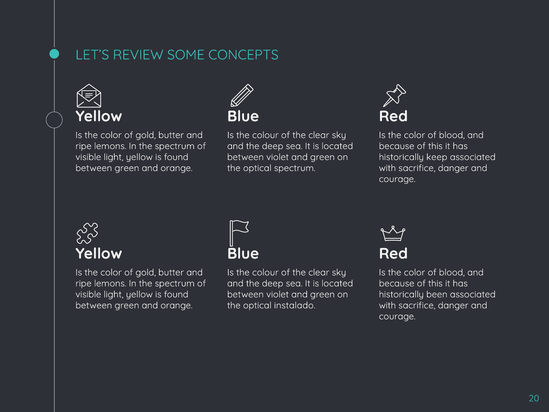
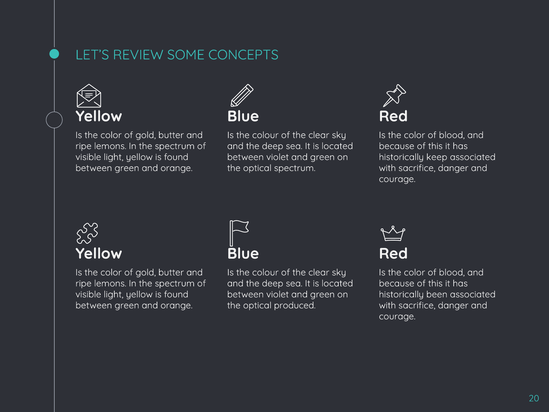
instalado: instalado -> produced
